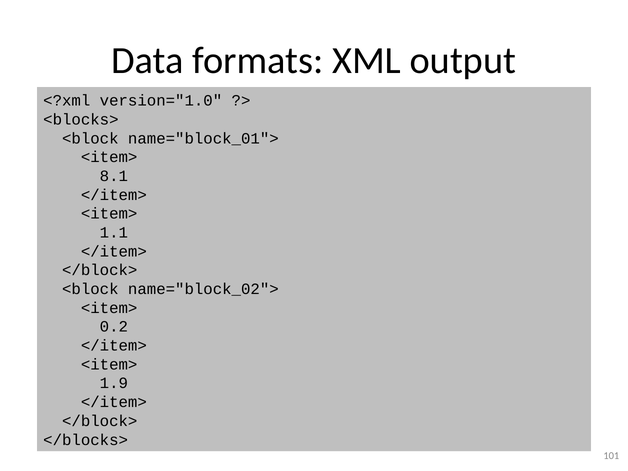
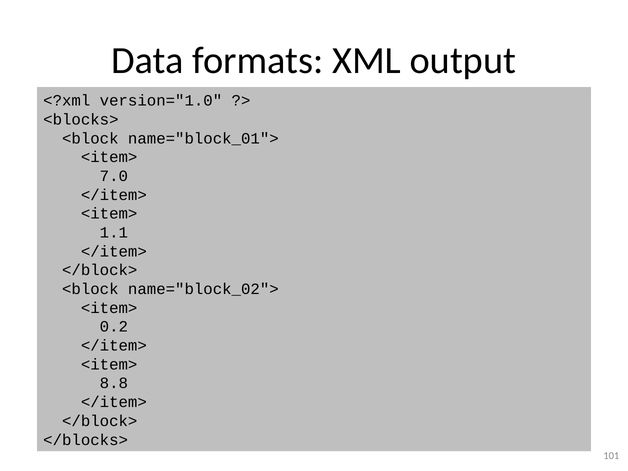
8.1: 8.1 -> 7.0
1.9: 1.9 -> 8.8
